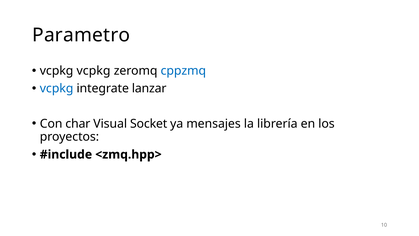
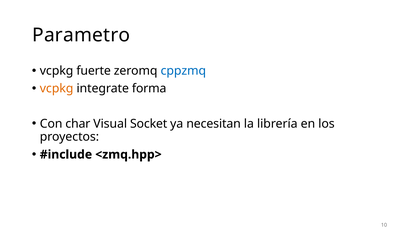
vcpkg vcpkg: vcpkg -> fuerte
vcpkg at (57, 88) colour: blue -> orange
lanzar: lanzar -> forma
mensajes: mensajes -> necesitan
